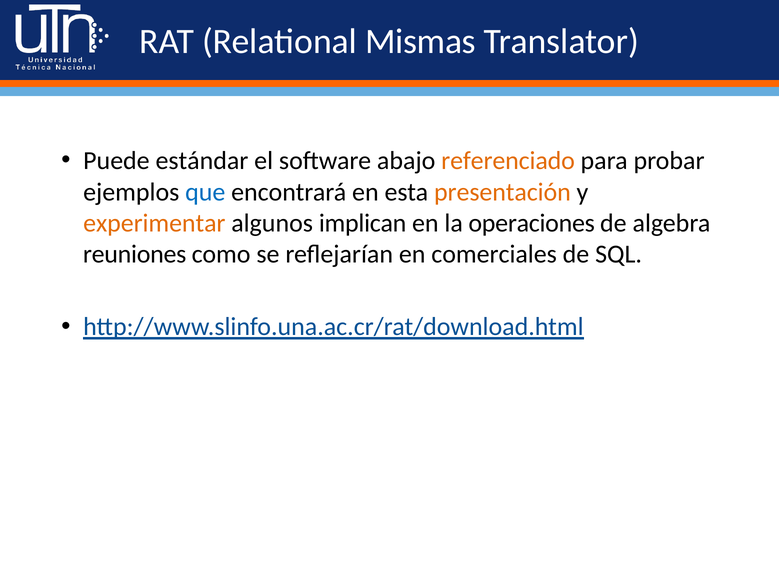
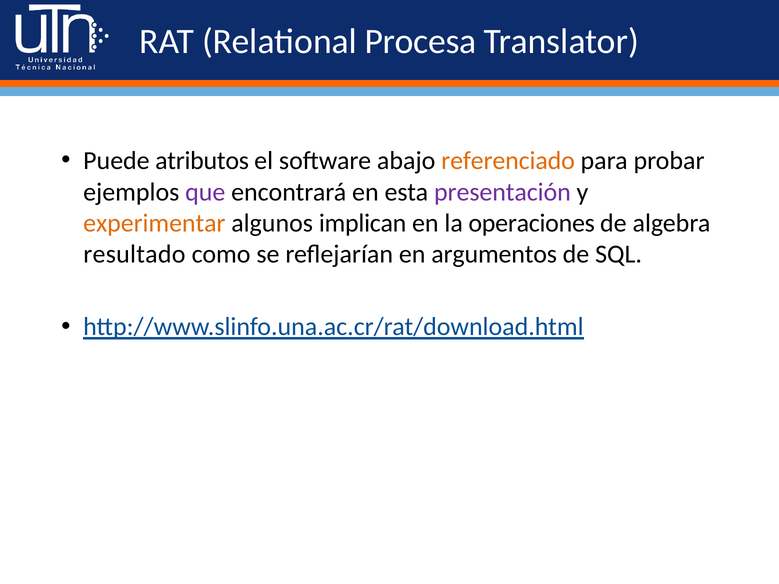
Mismas: Mismas -> Procesa
estándar: estándar -> atributos
que colour: blue -> purple
presentación colour: orange -> purple
reuniones: reuniones -> resultado
comerciales: comerciales -> argumentos
